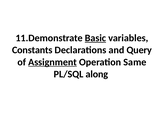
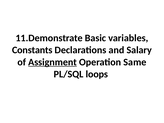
Basic underline: present -> none
Query: Query -> Salary
along: along -> loops
